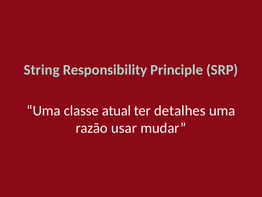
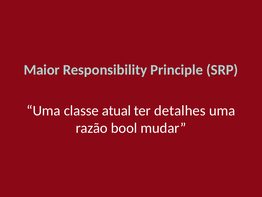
String: String -> Maior
usar: usar -> bool
